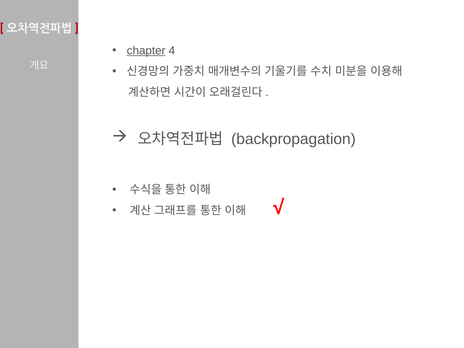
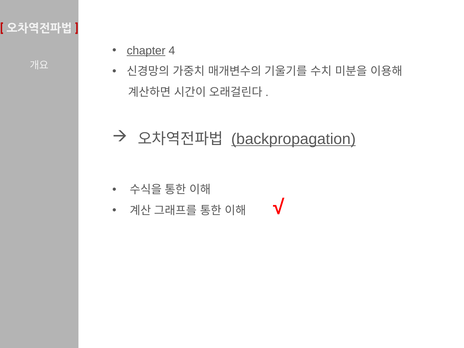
backpropagation underline: none -> present
